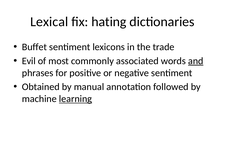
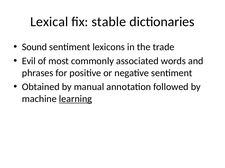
hating: hating -> stable
Buffet: Buffet -> Sound
and underline: present -> none
